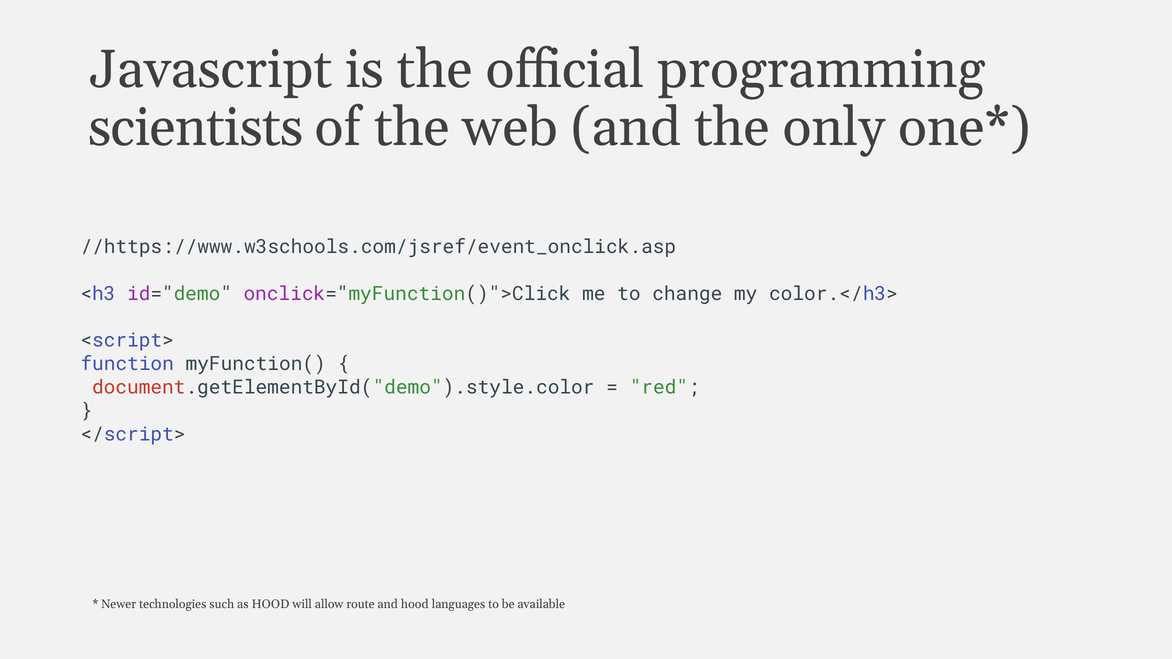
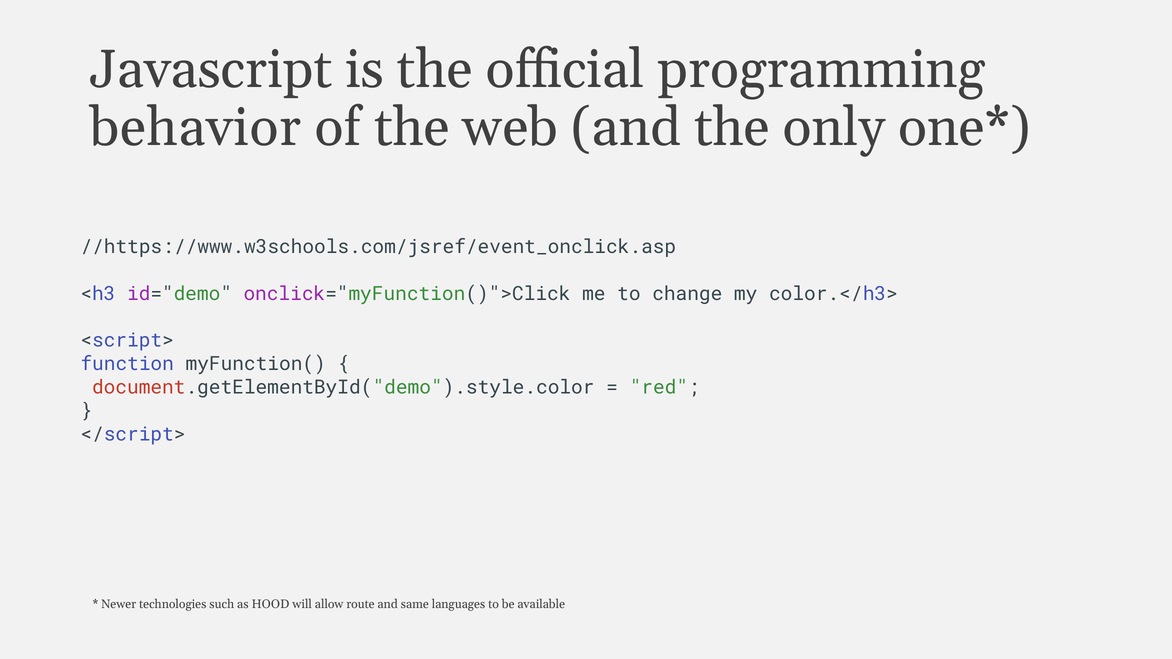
scientists: scientists -> behavior
and hood: hood -> same
